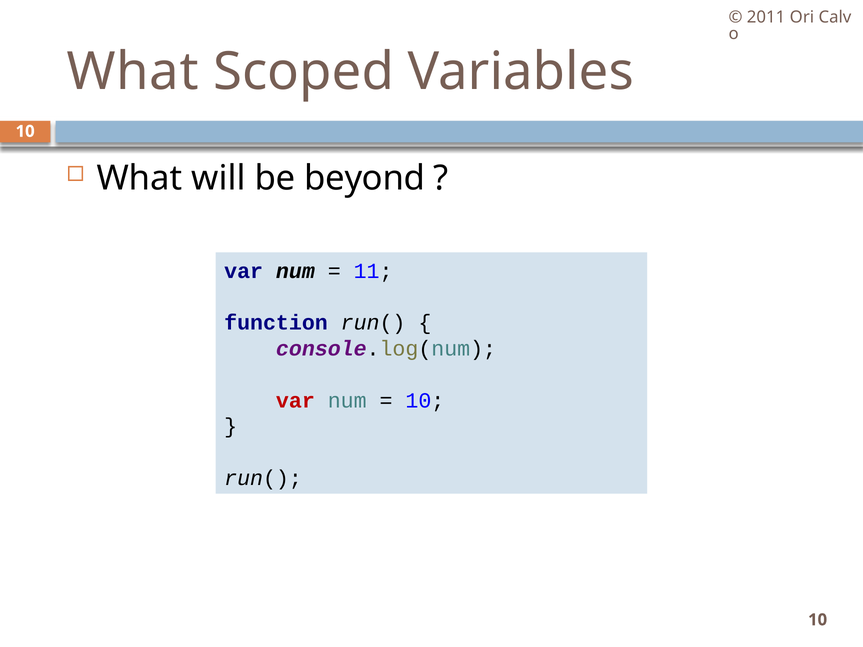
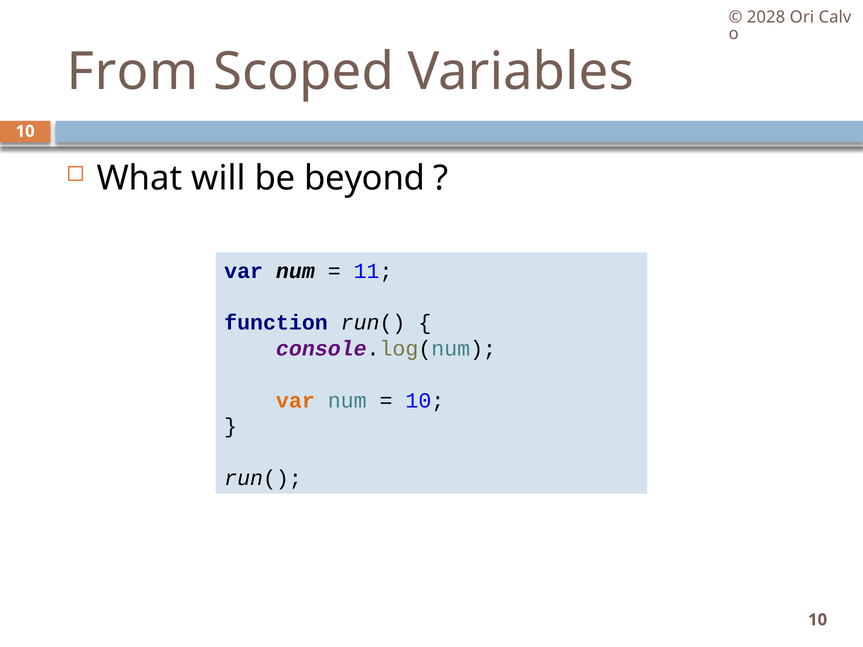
2011: 2011 -> 2028
What at (133, 72): What -> From
var at (295, 401) colour: red -> orange
